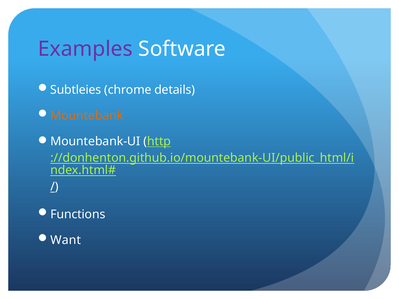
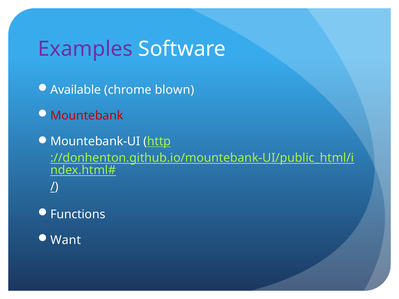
Subtleies: Subtleies -> Available
details: details -> blown
Mountebank colour: orange -> red
